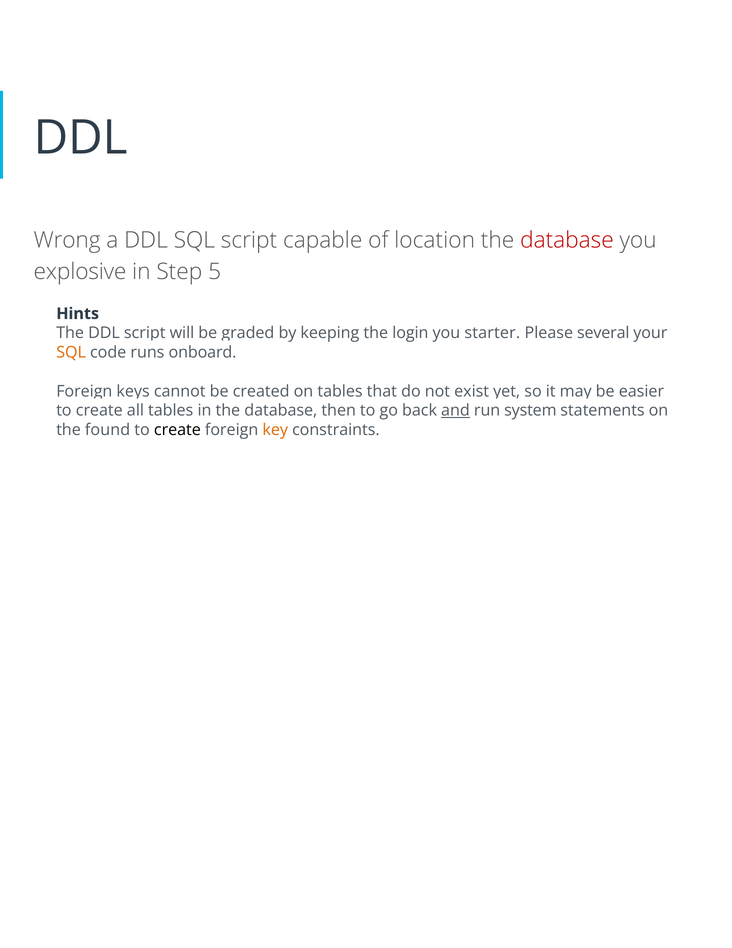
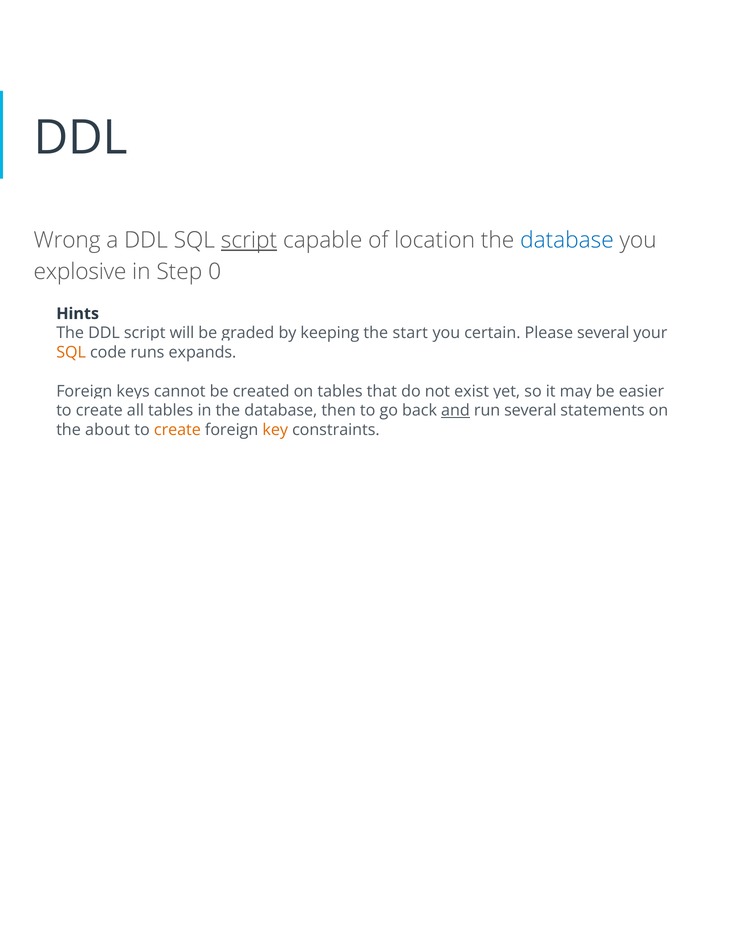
script at (249, 240) underline: none -> present
database at (567, 240) colour: red -> blue
5: 5 -> 0
login: login -> start
starter: starter -> certain
onboard: onboard -> expands
run system: system -> several
found: found -> about
create at (177, 430) colour: black -> orange
